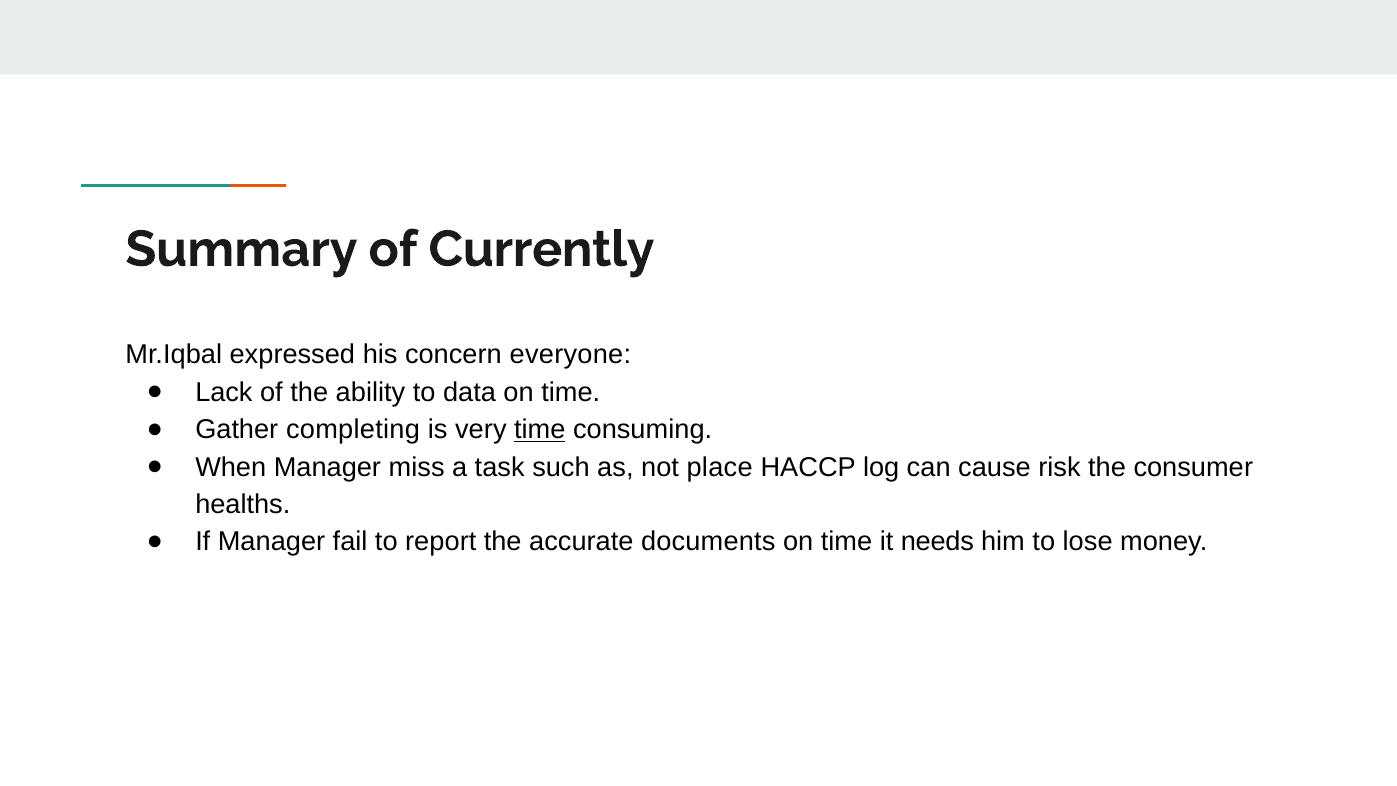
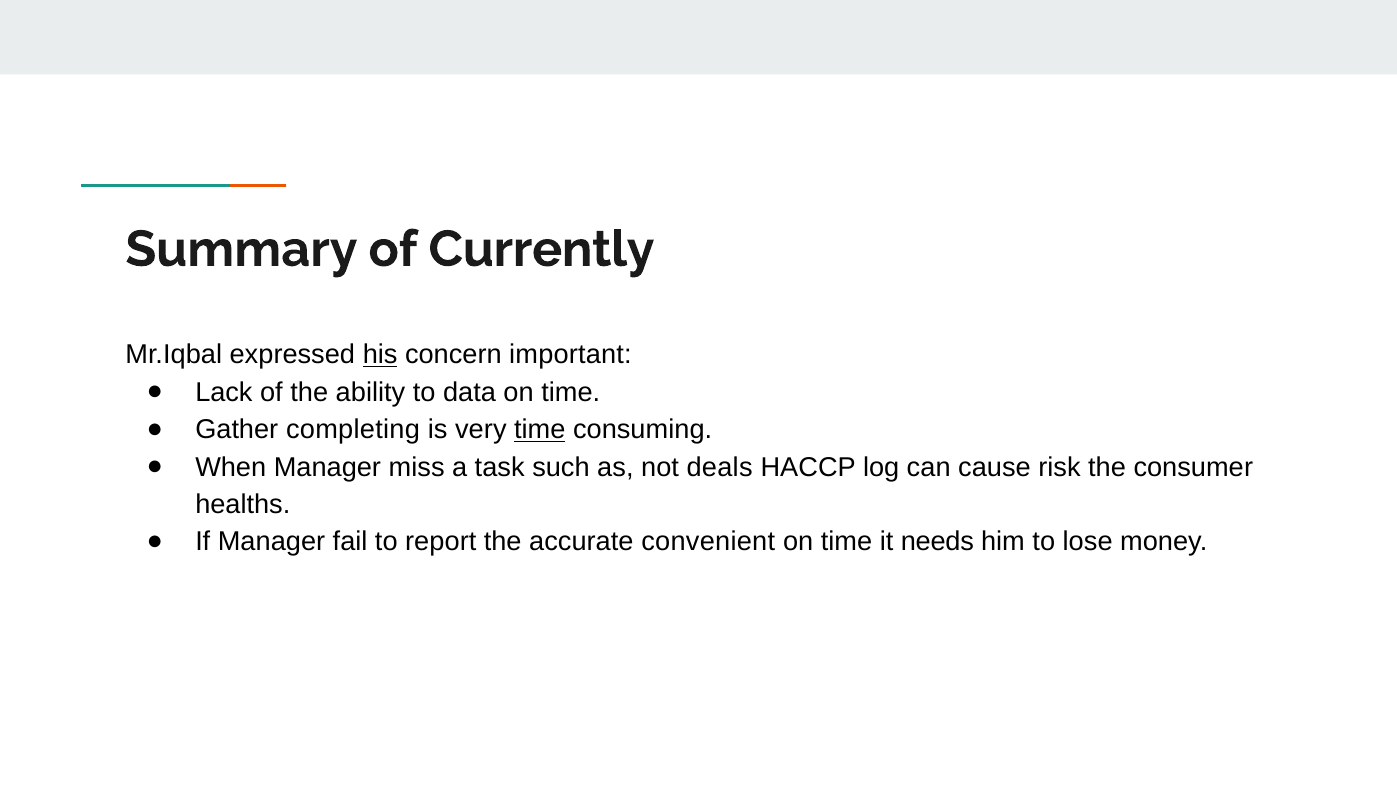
his underline: none -> present
everyone: everyone -> important
place: place -> deals
documents: documents -> convenient
